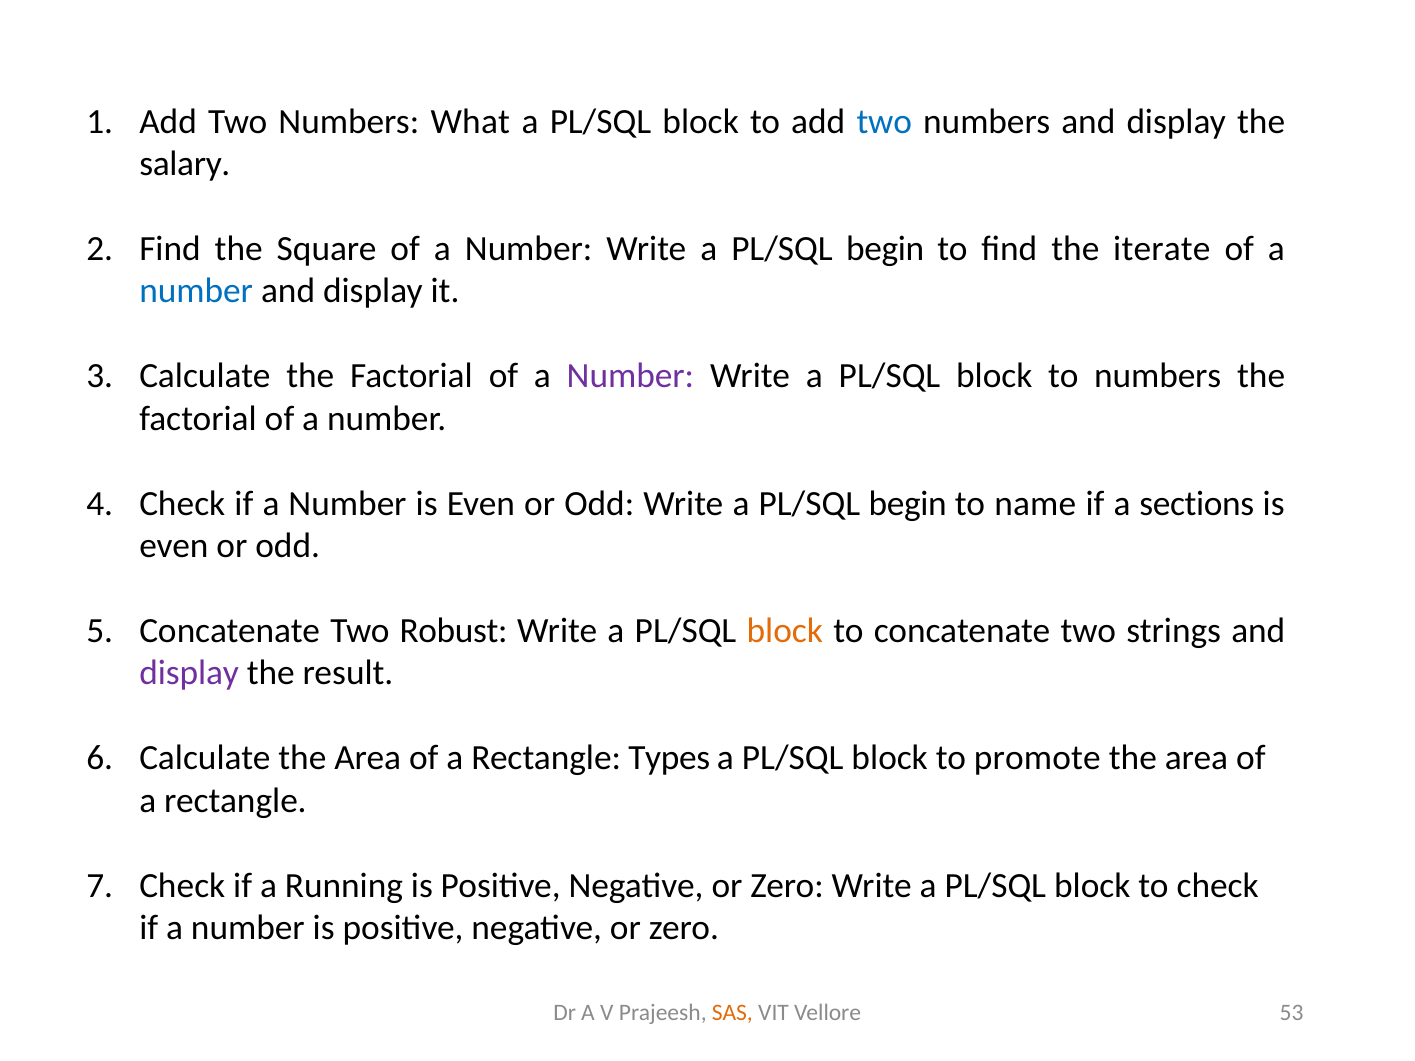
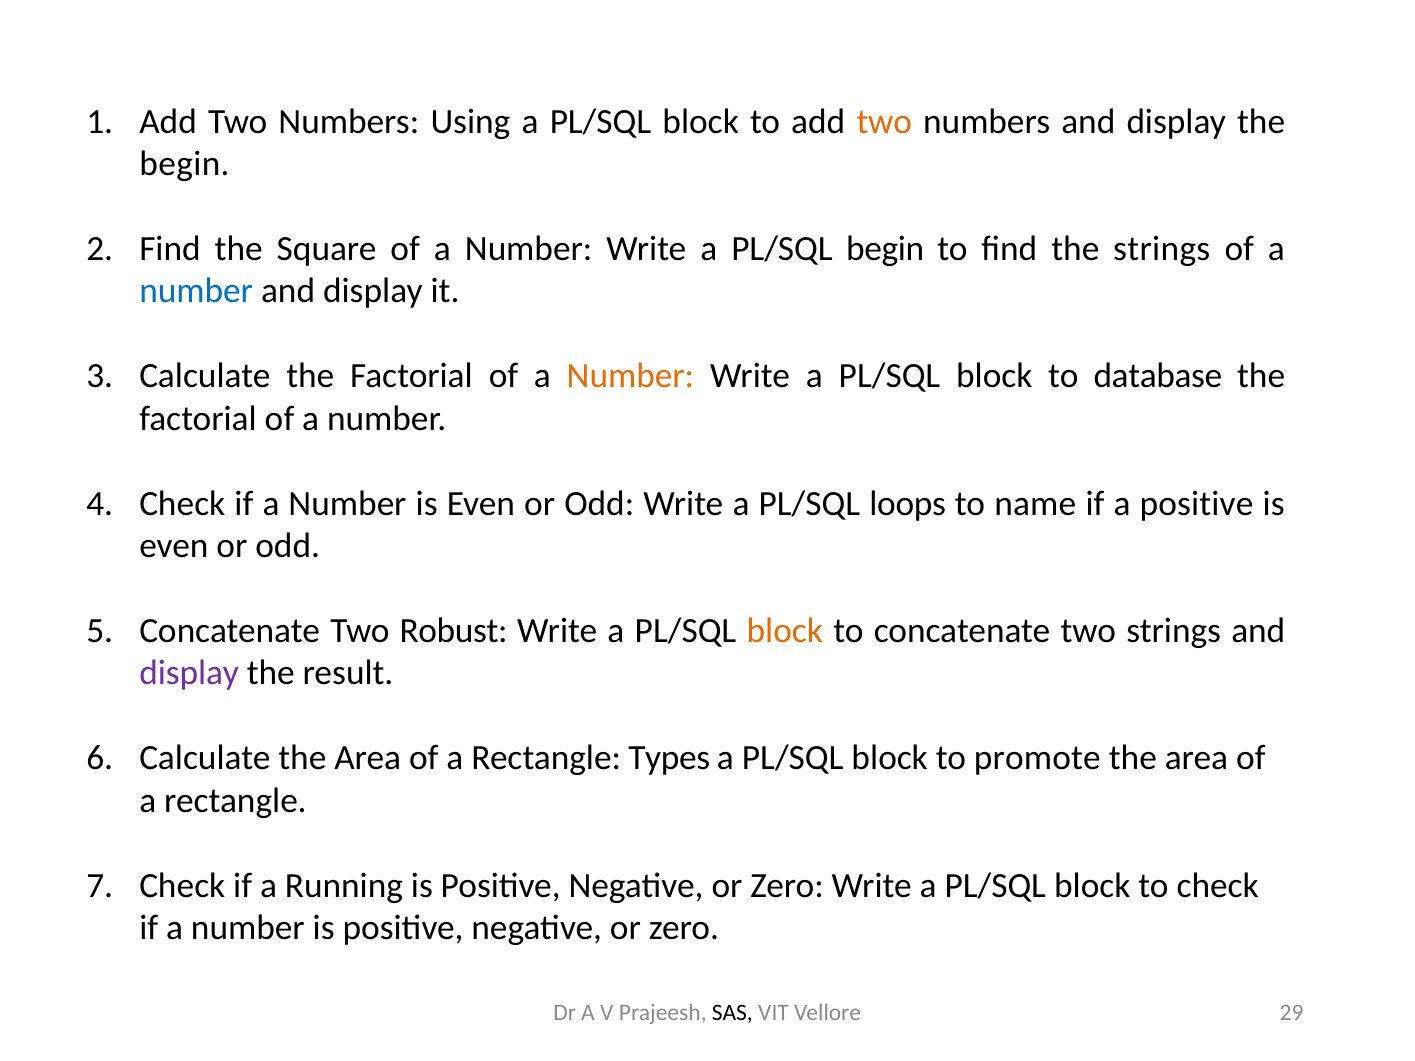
What: What -> Using
two at (884, 122) colour: blue -> orange
salary at (185, 164): salary -> begin
the iterate: iterate -> strings
Number at (630, 376) colour: purple -> orange
to numbers: numbers -> database
begin at (908, 504): begin -> loops
a sections: sections -> positive
SAS colour: orange -> black
53: 53 -> 29
